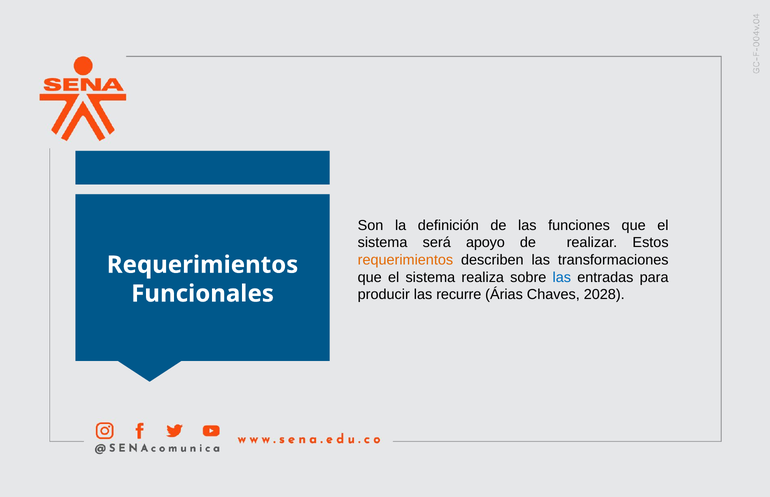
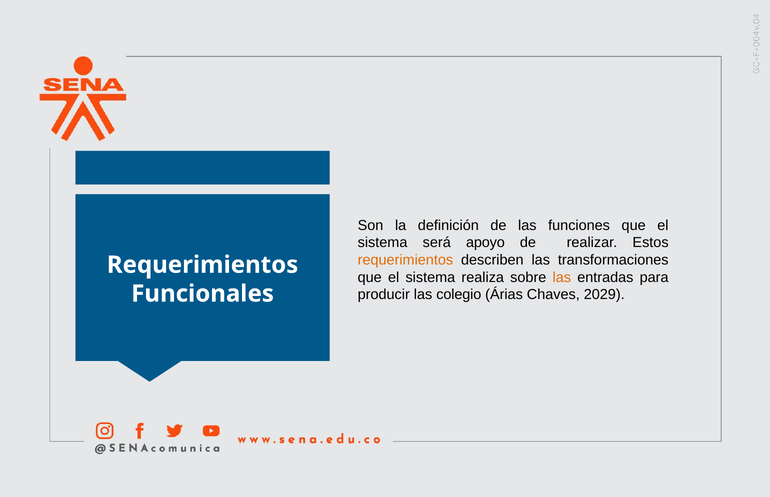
las at (562, 277) colour: blue -> orange
recurre: recurre -> colegio
2028: 2028 -> 2029
